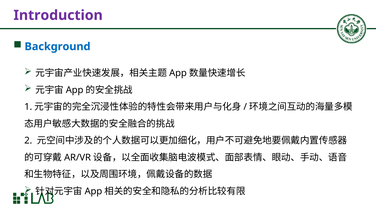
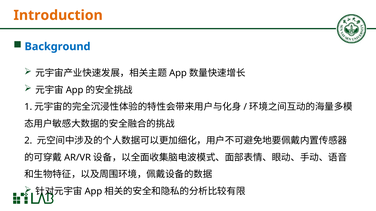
Introduction colour: purple -> orange
